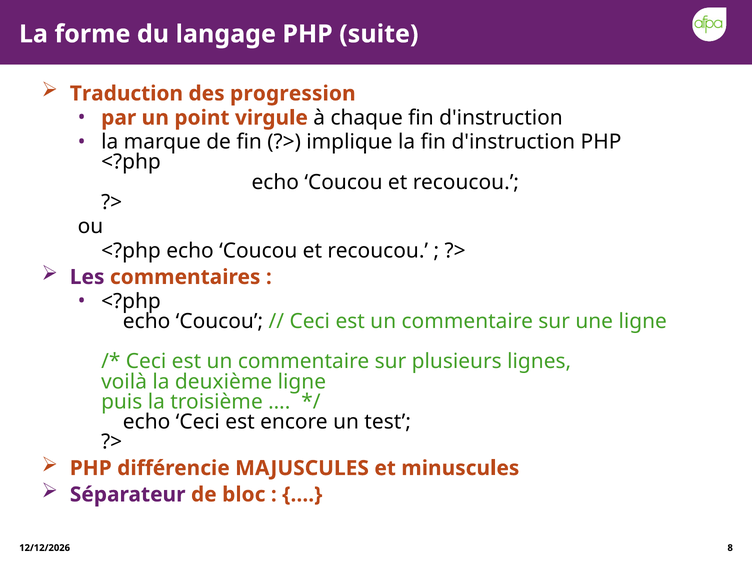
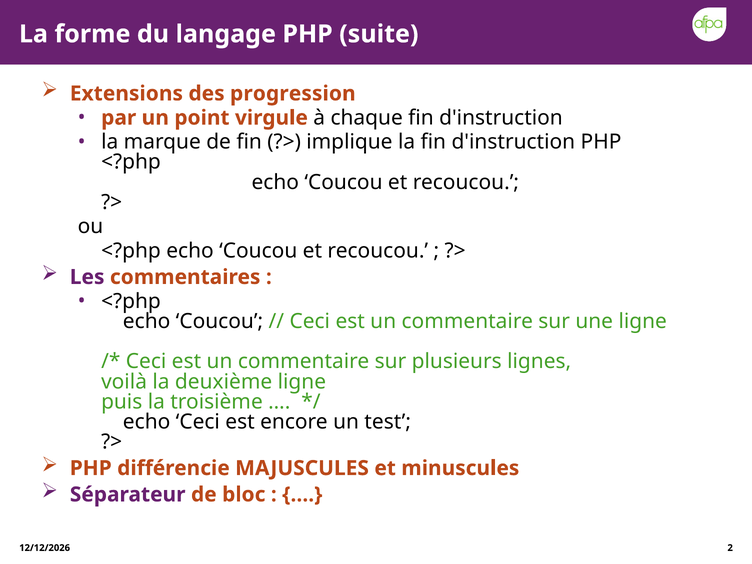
Traduction: Traduction -> Extensions
8: 8 -> 2
